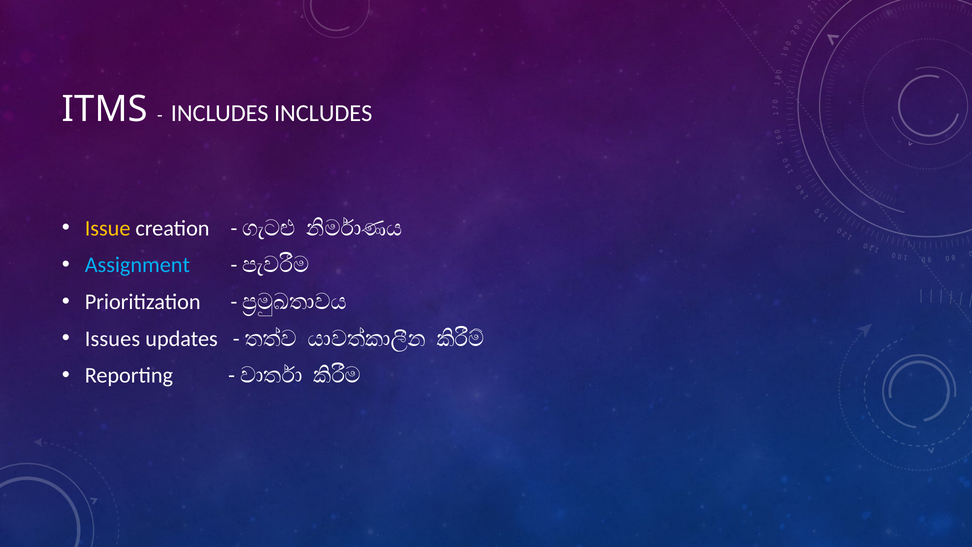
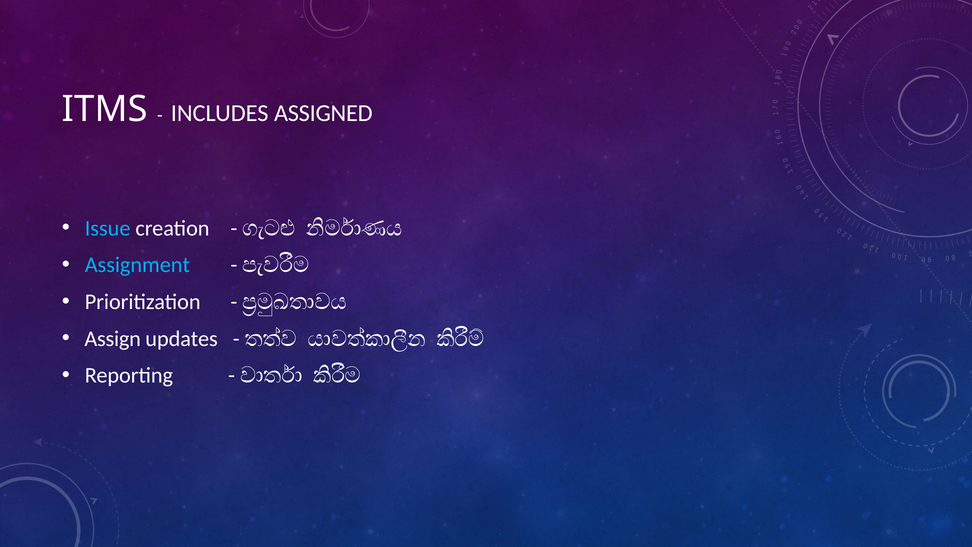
INCLUDES INCLUDES: INCLUDES -> ASSIGNED
Issue colour: yellow -> light blue
Issues: Issues -> Assign
